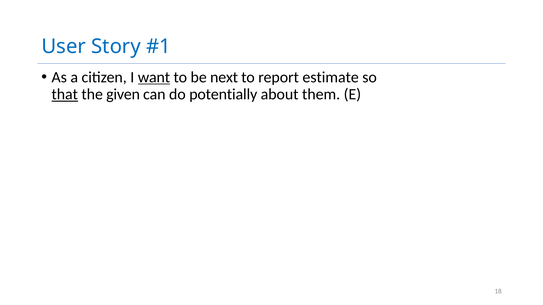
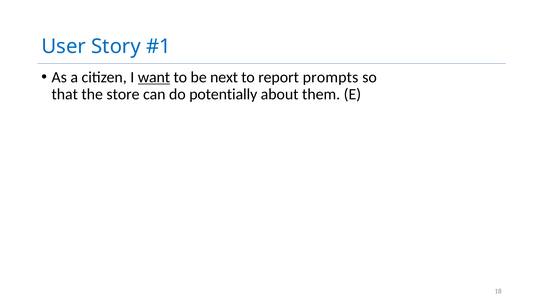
estimate: estimate -> prompts
that underline: present -> none
given: given -> store
